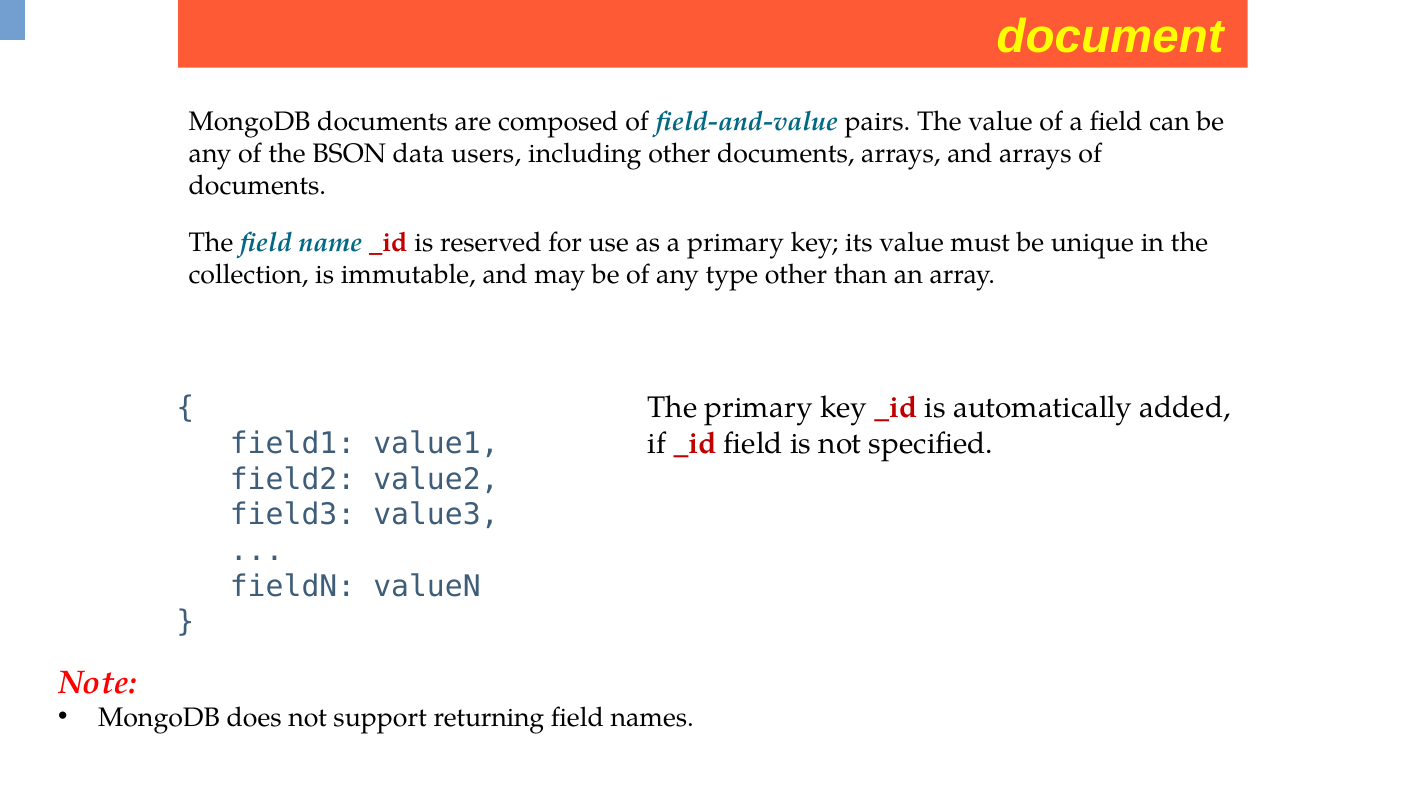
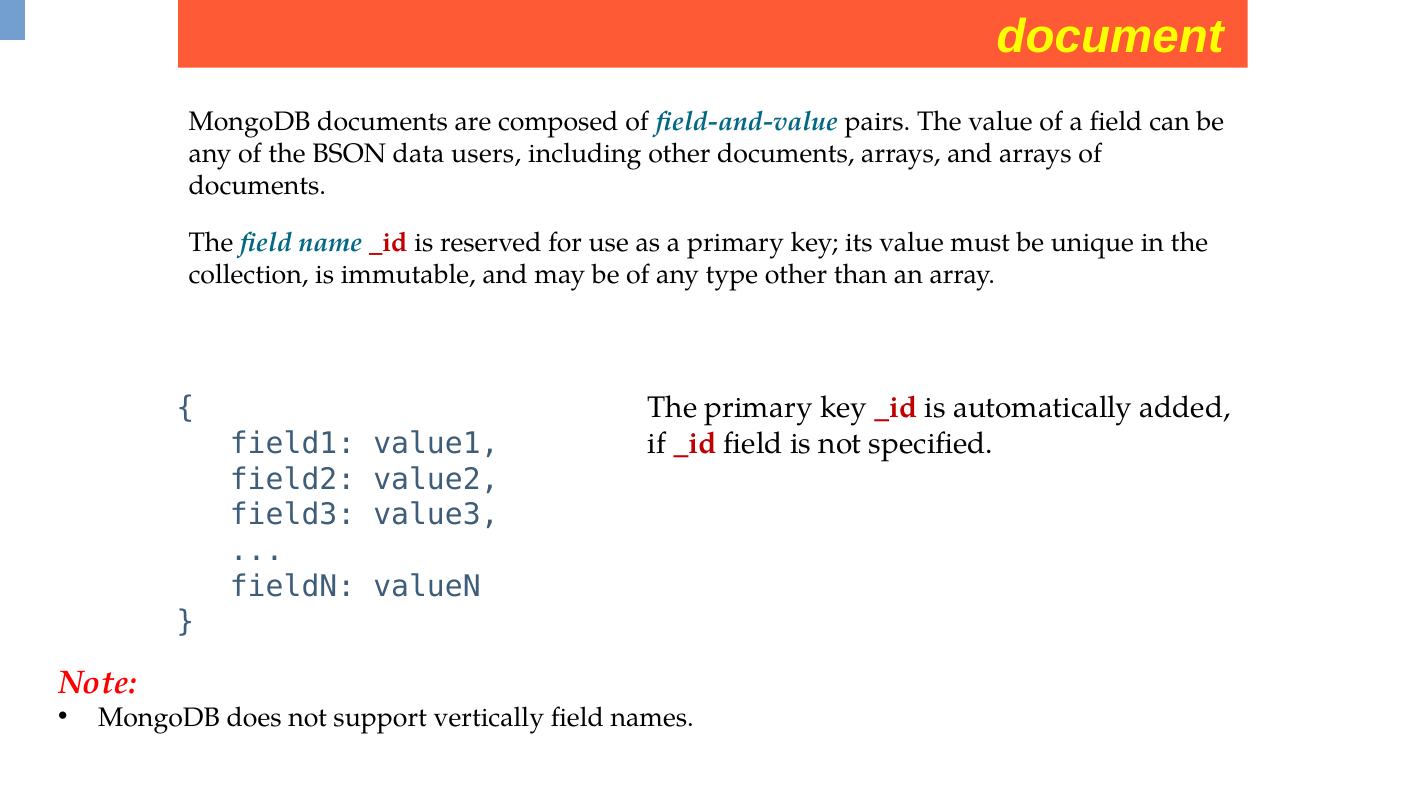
returning: returning -> vertically
